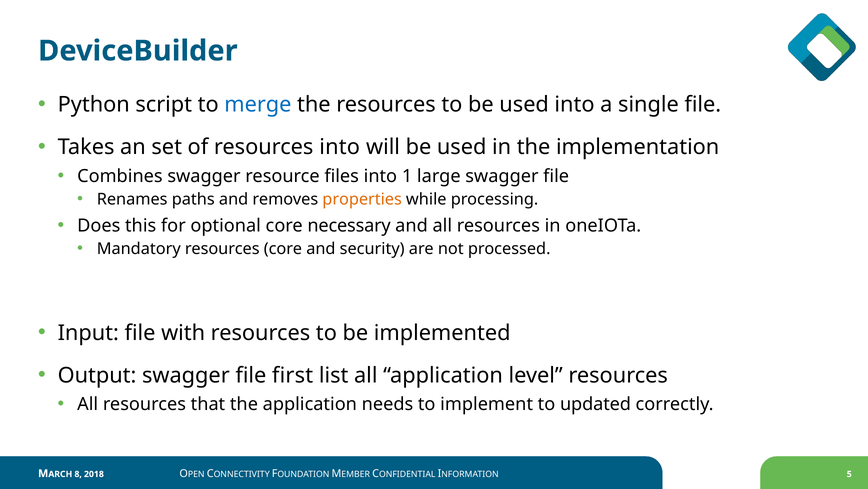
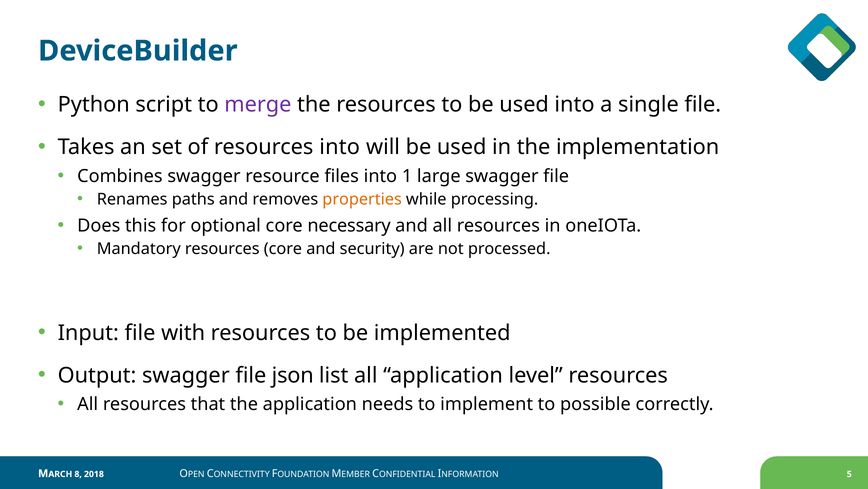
merge colour: blue -> purple
first: first -> json
updated: updated -> possible
